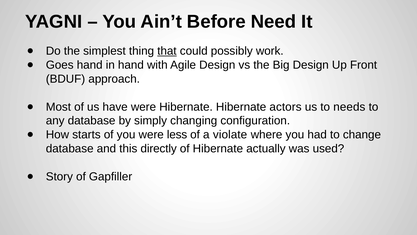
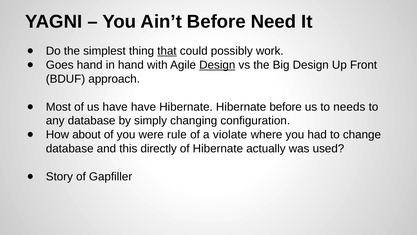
Design at (217, 65) underline: none -> present
have were: were -> have
Hibernate actors: actors -> before
starts: starts -> about
less: less -> rule
